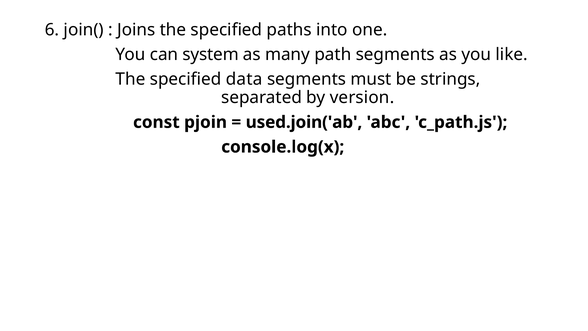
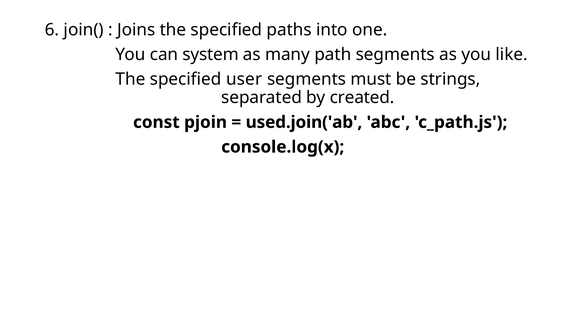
data: data -> user
version: version -> created
